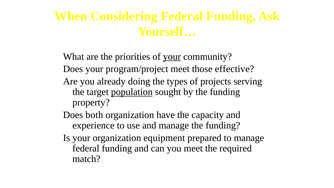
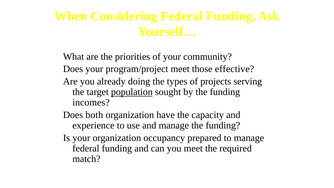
your at (172, 57) underline: present -> none
property: property -> incomes
equipment: equipment -> occupancy
